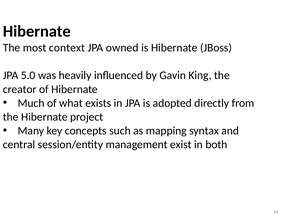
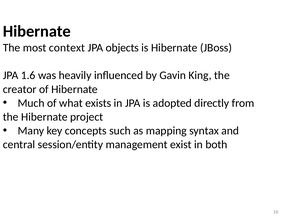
owned: owned -> objects
5.0: 5.0 -> 1.6
